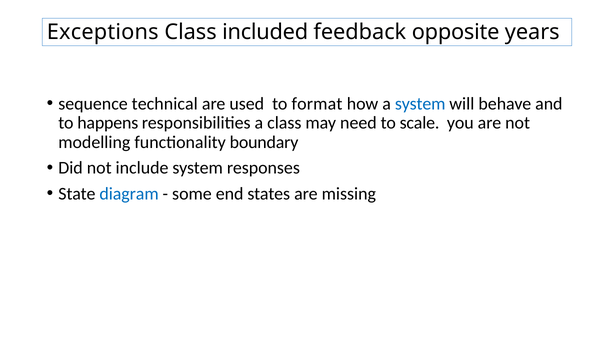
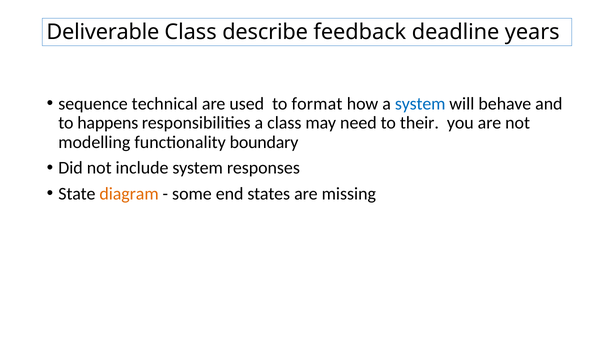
Exceptions: Exceptions -> Deliverable
included: included -> describe
opposite: opposite -> deadline
scale: scale -> their
diagram colour: blue -> orange
